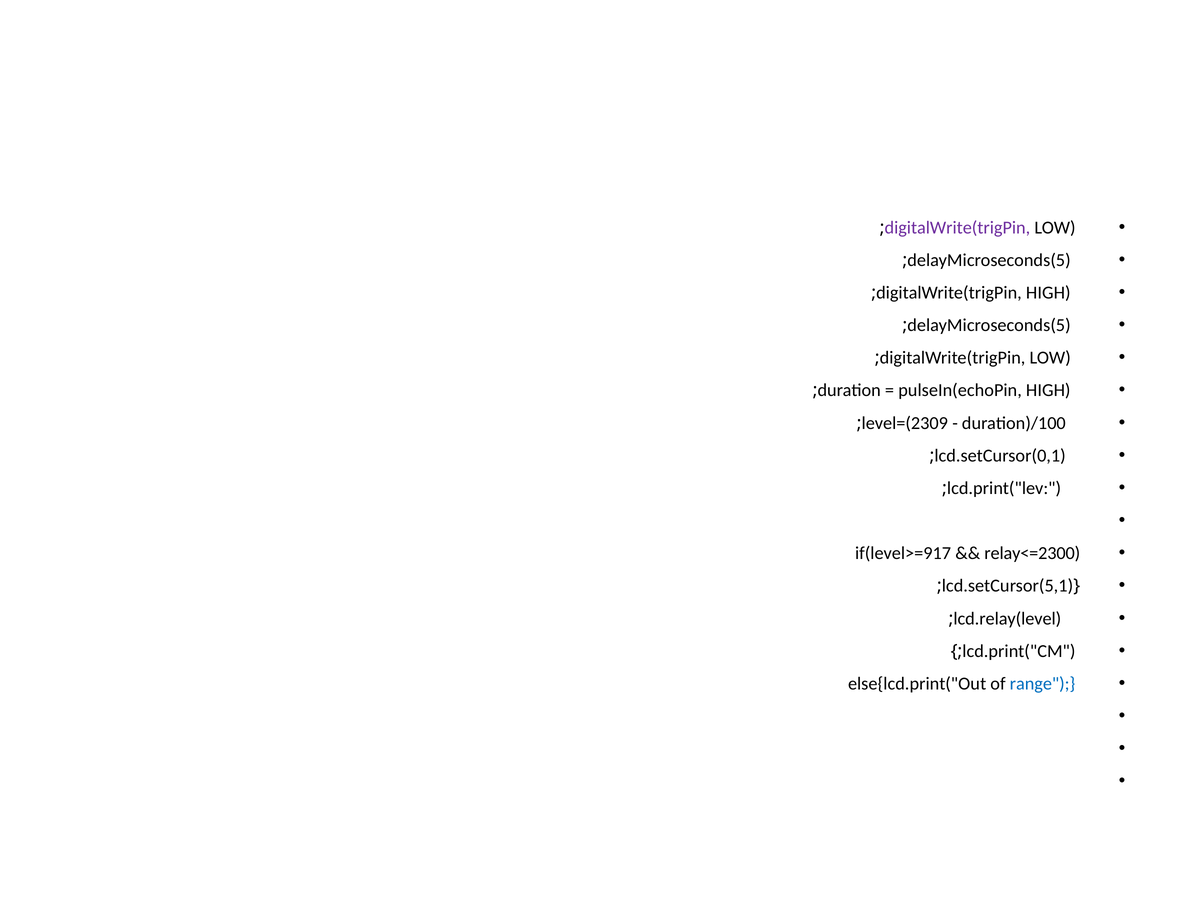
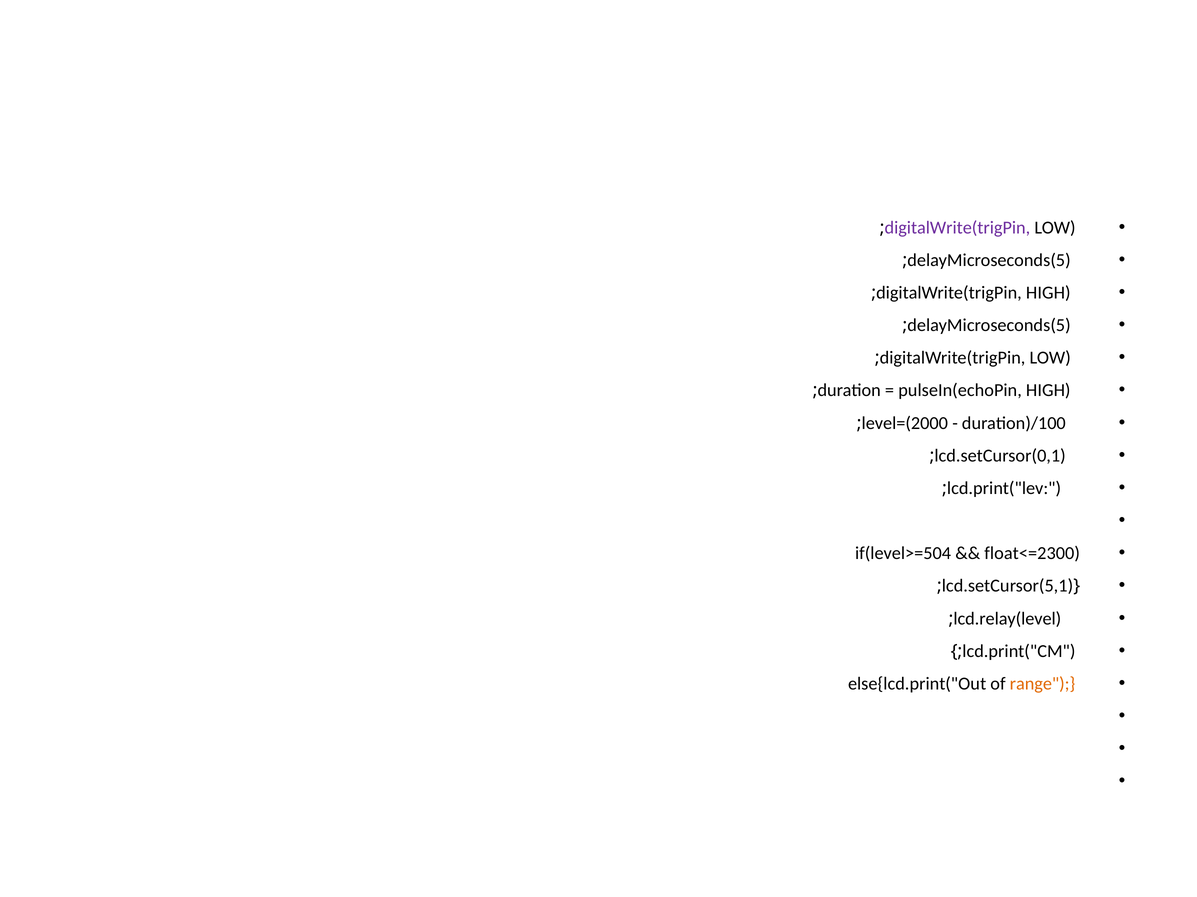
level=(2309: level=(2309 -> level=(2000
if(level>=917: if(level>=917 -> if(level>=504
relay<=2300: relay<=2300 -> float<=2300
range colour: blue -> orange
